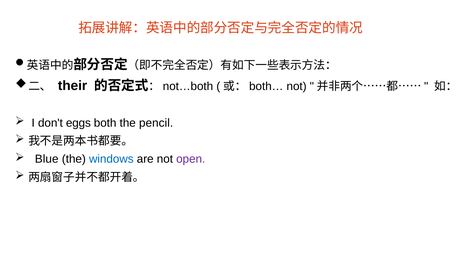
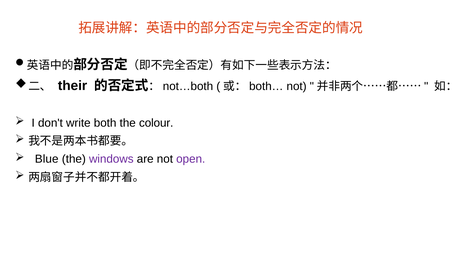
eggs: eggs -> write
pencil: pencil -> colour
windows colour: blue -> purple
